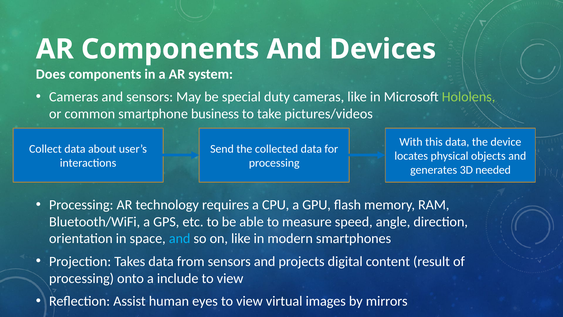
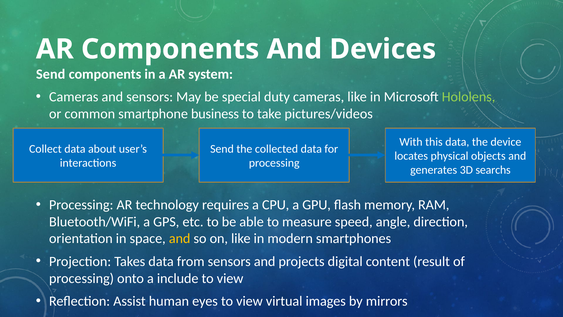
Does at (51, 74): Does -> Send
needed: needed -> searchs
and at (180, 238) colour: light blue -> yellow
